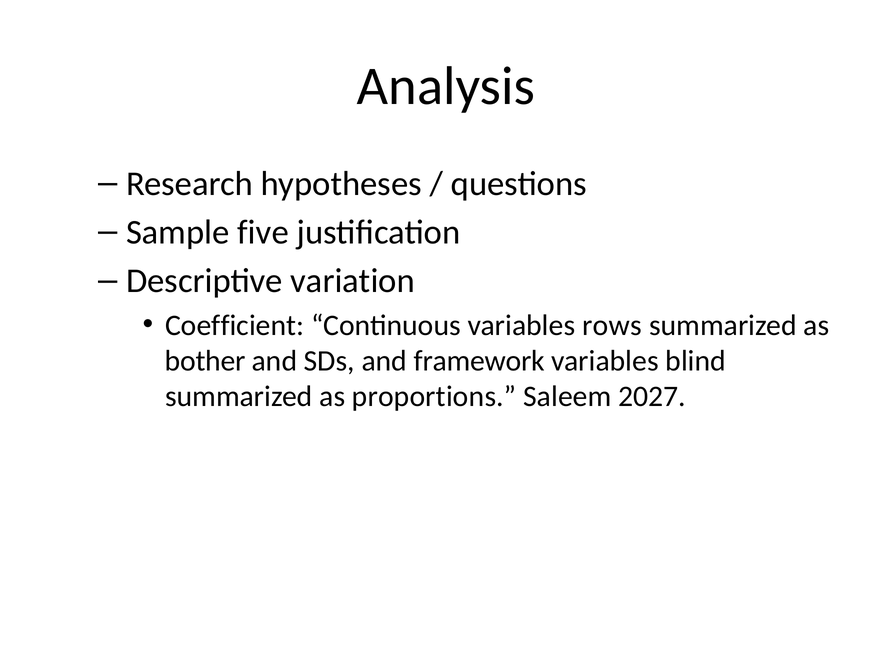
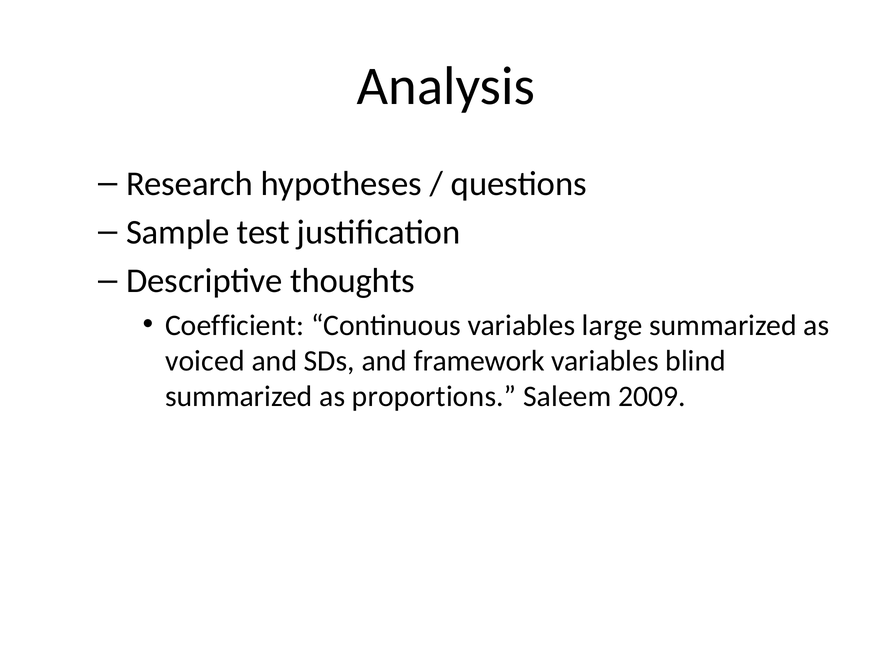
five: five -> test
variation: variation -> thoughts
rows: rows -> large
bother: bother -> voiced
2027: 2027 -> 2009
